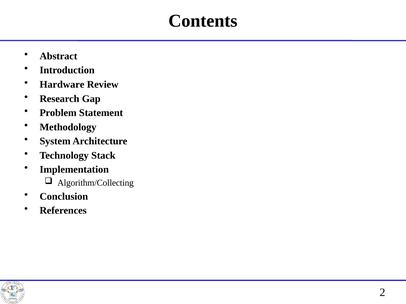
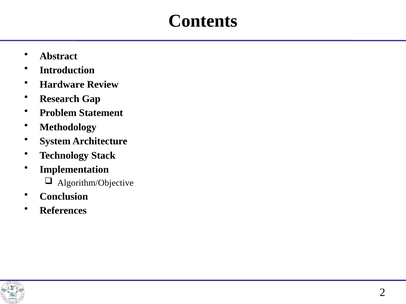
Algorithm/Collecting: Algorithm/Collecting -> Algorithm/Objective
